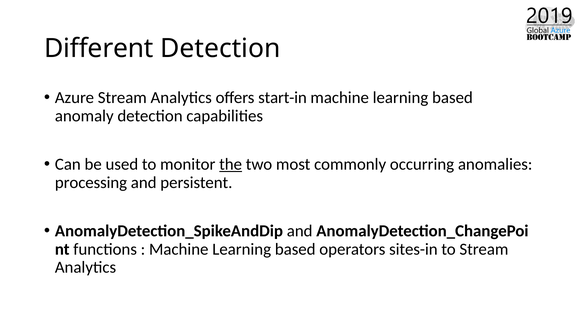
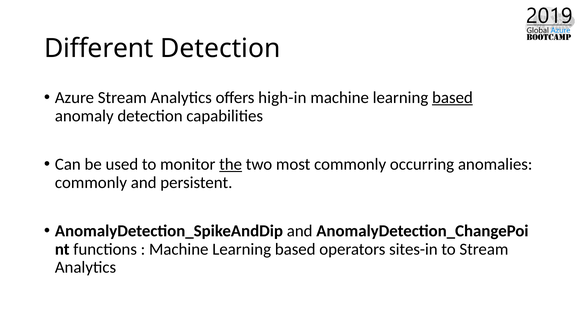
start-in: start-in -> high-in
based at (452, 98) underline: none -> present
processing at (91, 183): processing -> commonly
